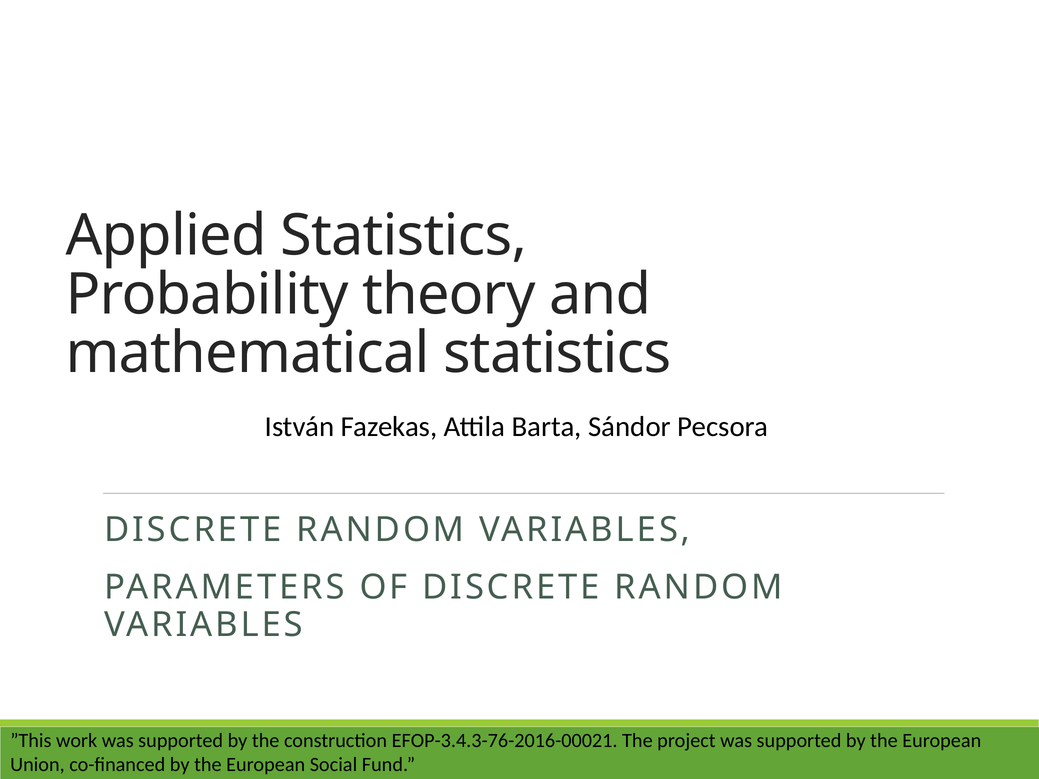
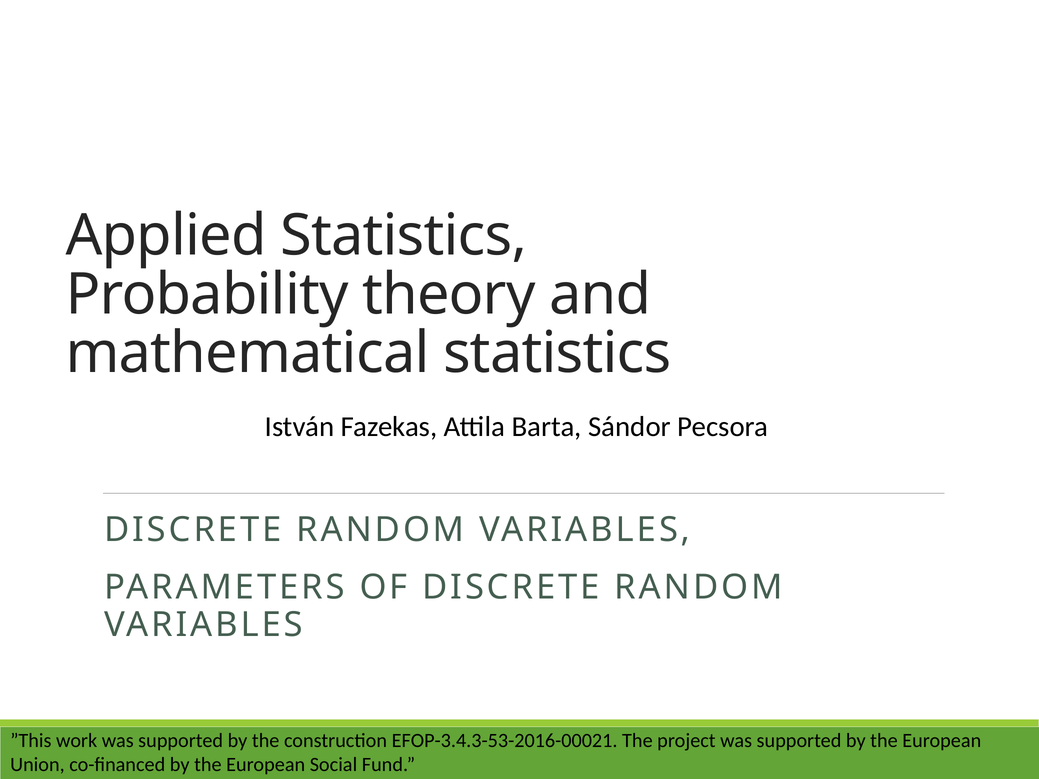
EFOP-3.4.3-76-2016-00021: EFOP-3.4.3-76-2016-00021 -> EFOP-3.4.3-53-2016-00021
